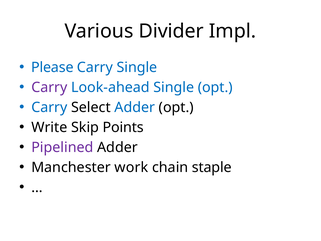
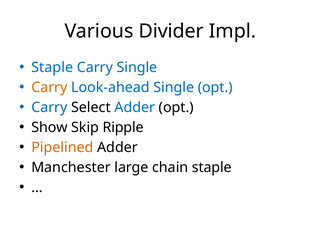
Please at (52, 67): Please -> Staple
Carry at (49, 87) colour: purple -> orange
Write: Write -> Show
Points: Points -> Ripple
Pipelined colour: purple -> orange
work: work -> large
